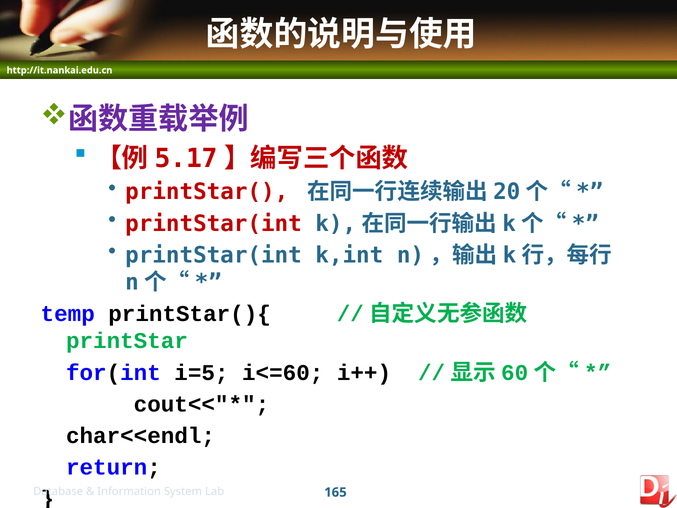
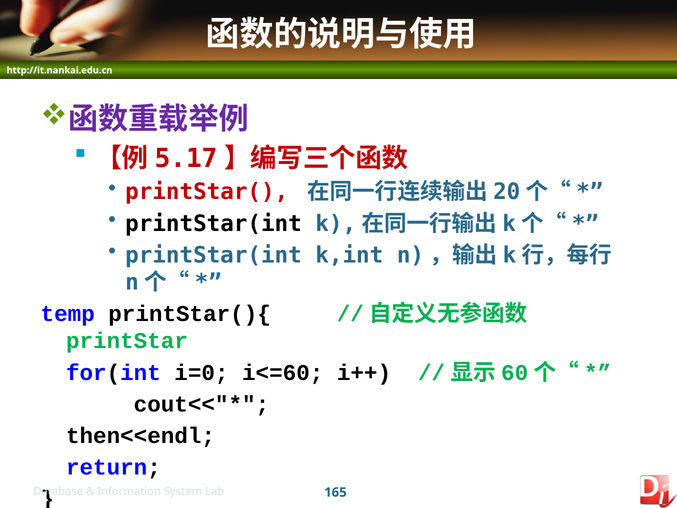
printStar(int at (214, 224) colour: red -> black
i=5: i=5 -> i=0
char<<endl: char<<endl -> then<<endl
